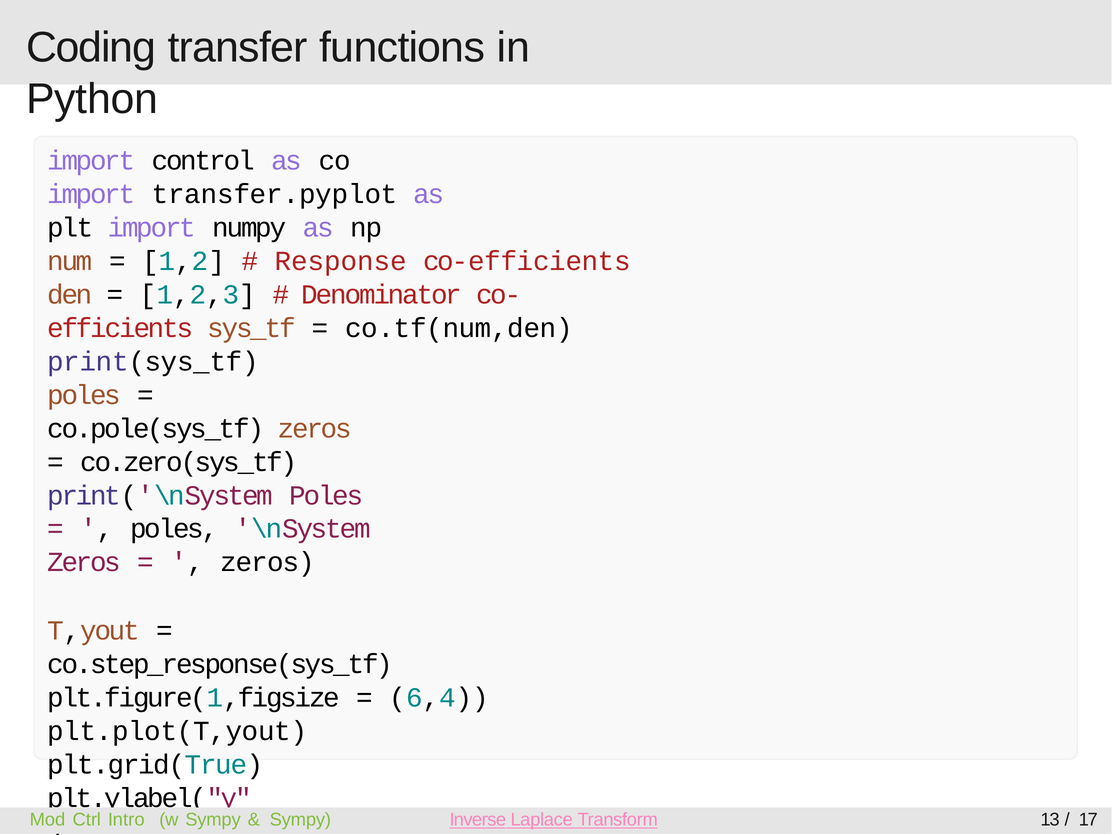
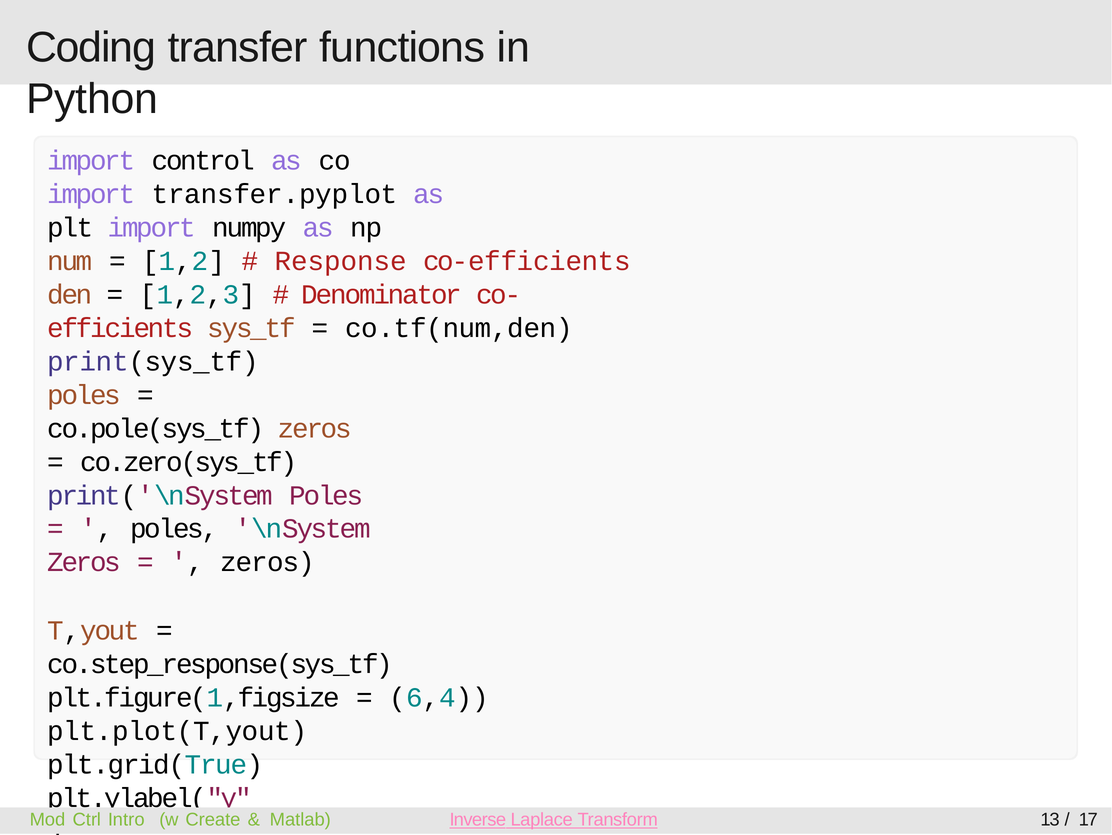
w Sympy: Sympy -> Create
Sympy at (300, 819): Sympy -> Matlab
